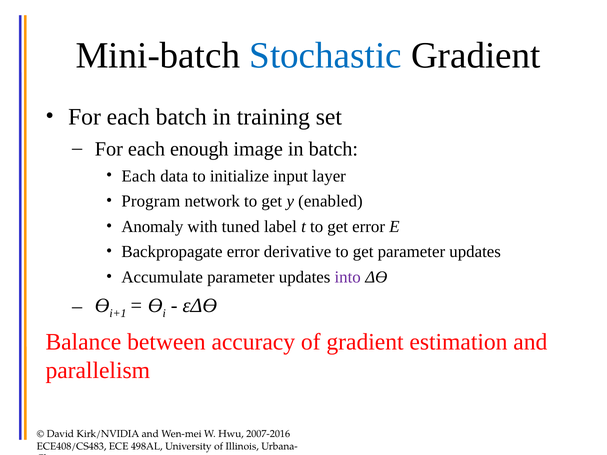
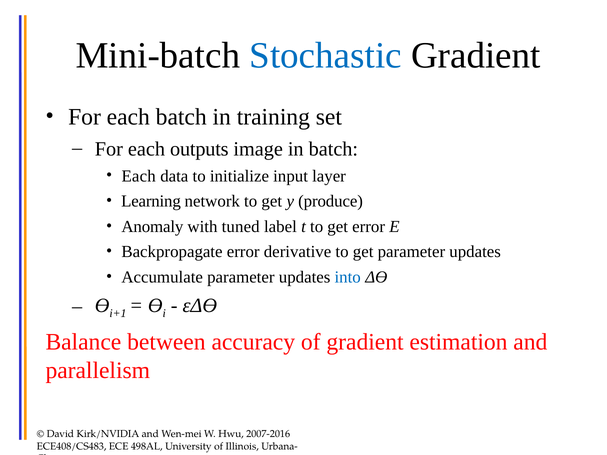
enough: enough -> outputs
Program: Program -> Learning
enabled: enabled -> produce
into colour: purple -> blue
